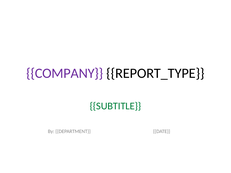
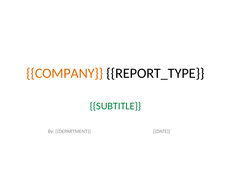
COMPANY colour: purple -> orange
